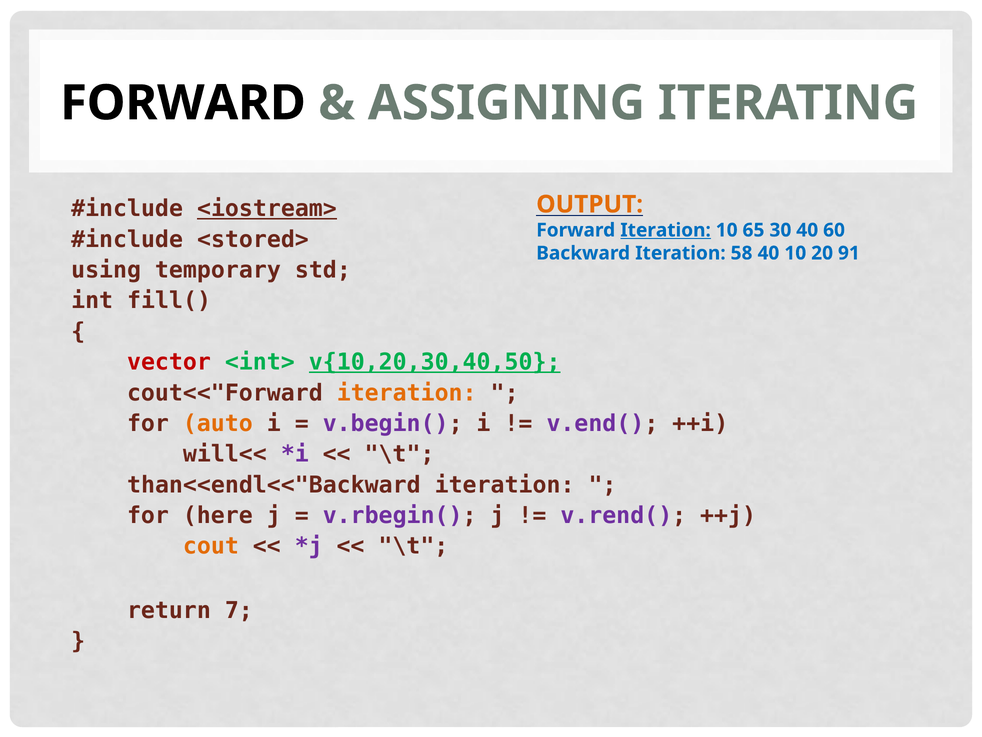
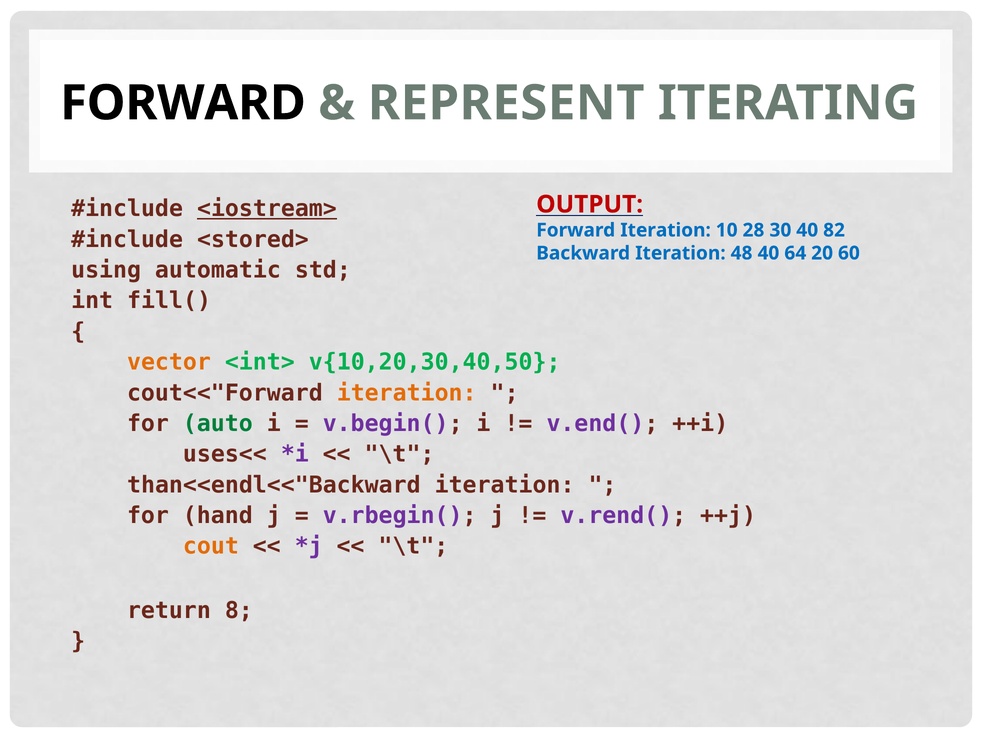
ASSIGNING: ASSIGNING -> REPRESENT
OUTPUT colour: orange -> red
Iteration at (666, 230) underline: present -> none
65: 65 -> 28
60: 60 -> 82
58: 58 -> 48
40 10: 10 -> 64
91: 91 -> 60
temporary: temporary -> automatic
vector colour: red -> orange
v{10,20,30,40,50 underline: present -> none
auto colour: orange -> green
will<<: will<< -> uses<<
here: here -> hand
7: 7 -> 8
